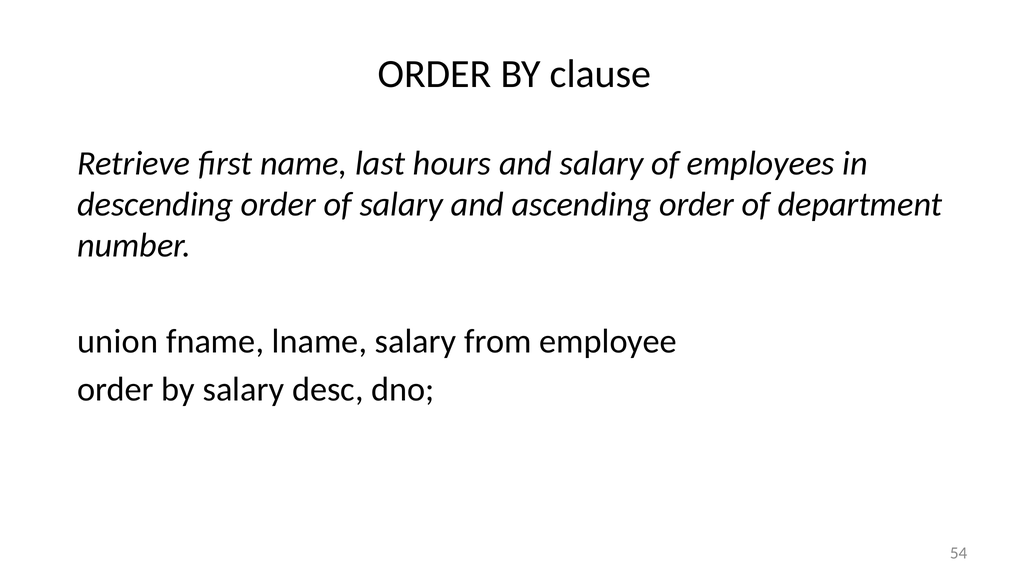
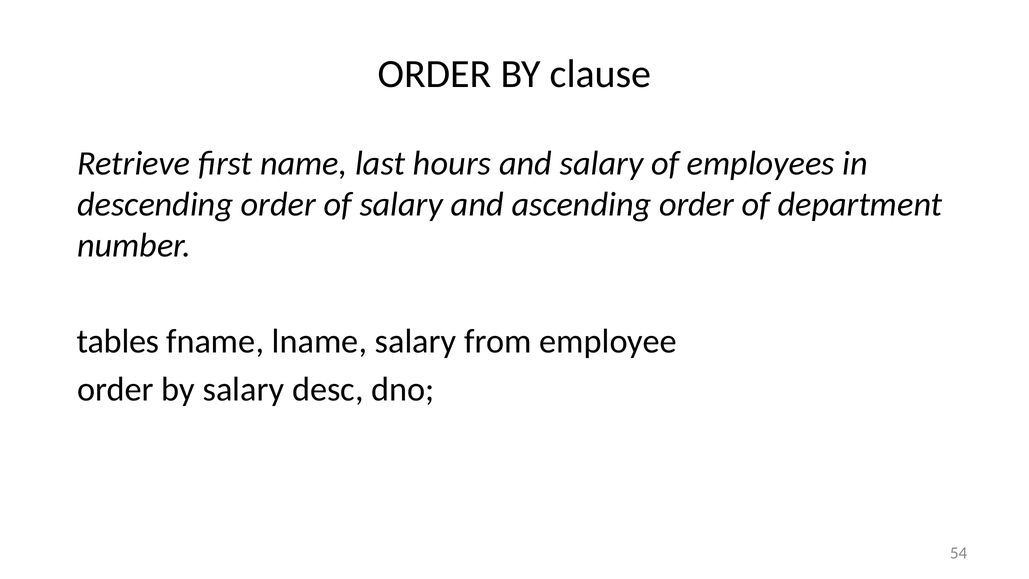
union: union -> tables
